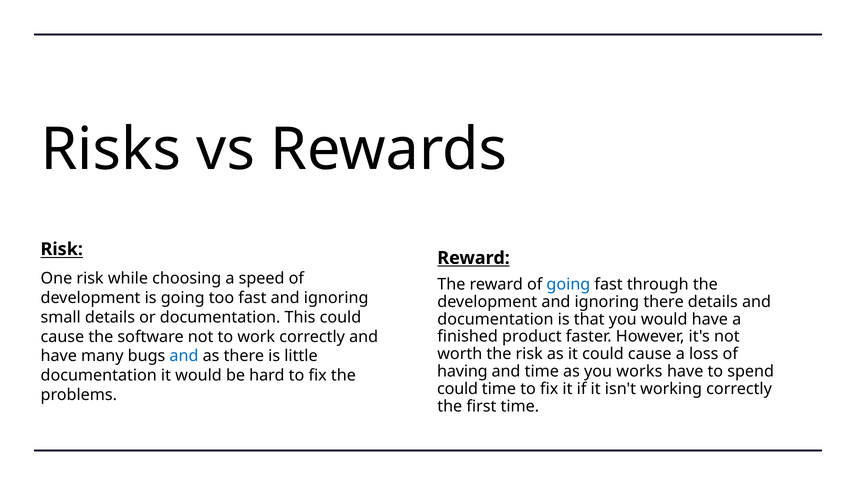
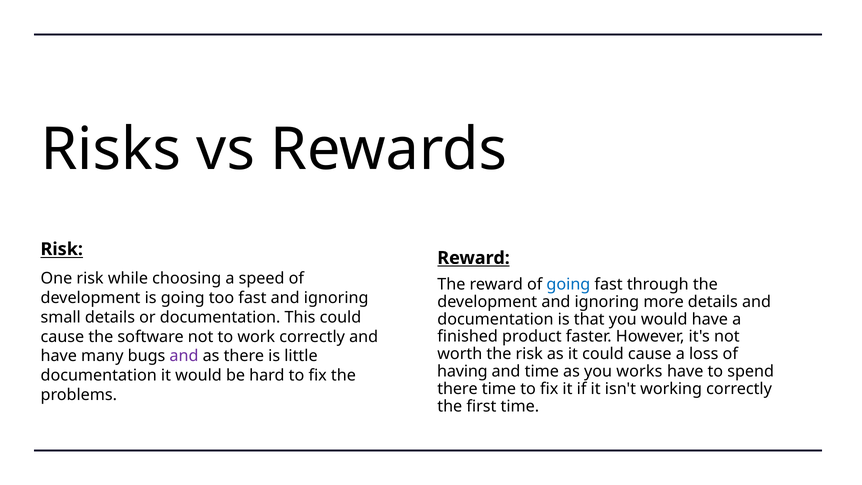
ignoring there: there -> more
and at (184, 356) colour: blue -> purple
could at (458, 389): could -> there
